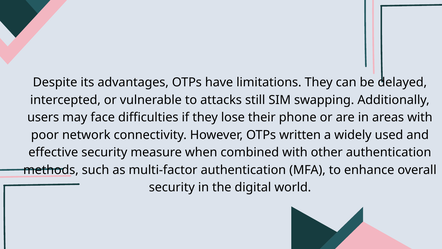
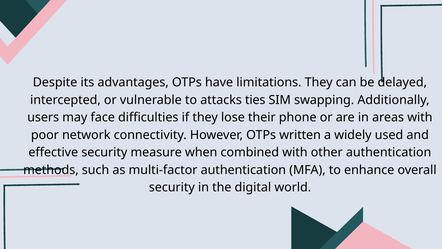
still: still -> ties
